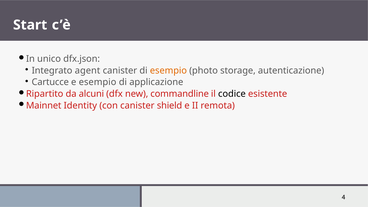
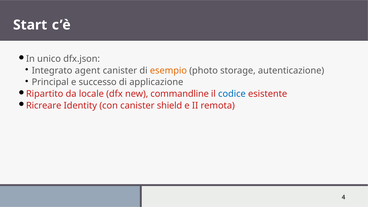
Cartucce: Cartucce -> Principal
e esempio: esempio -> successo
alcuni: alcuni -> locale
codice colour: black -> blue
Mainnet: Mainnet -> Ricreare
